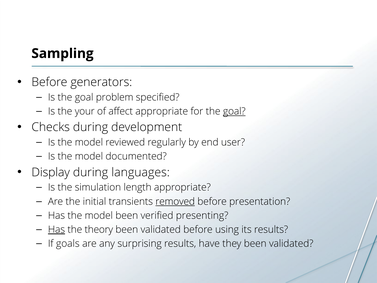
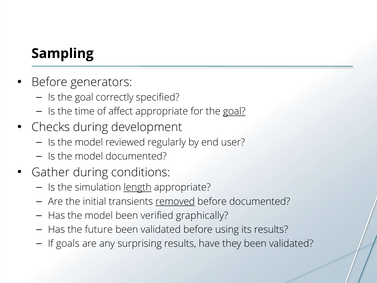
problem: problem -> correctly
your: your -> time
Display: Display -> Gather
languages: languages -> conditions
length underline: none -> present
before presentation: presentation -> documented
presenting: presenting -> graphically
Has at (56, 229) underline: present -> none
theory: theory -> future
